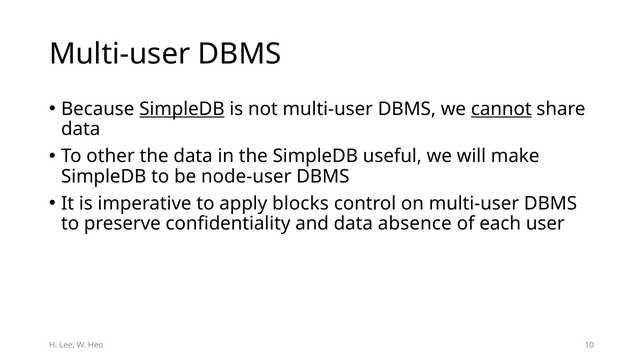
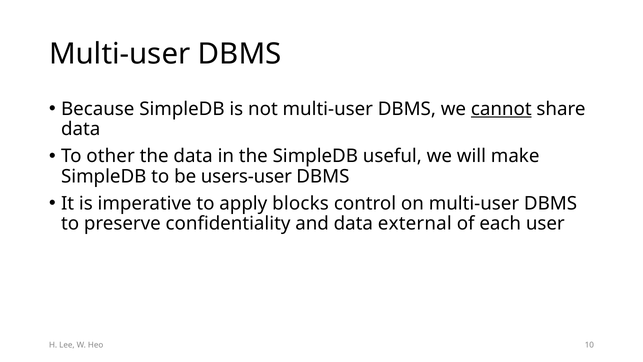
SimpleDB at (182, 109) underline: present -> none
node-user: node-user -> users-user
absence: absence -> external
